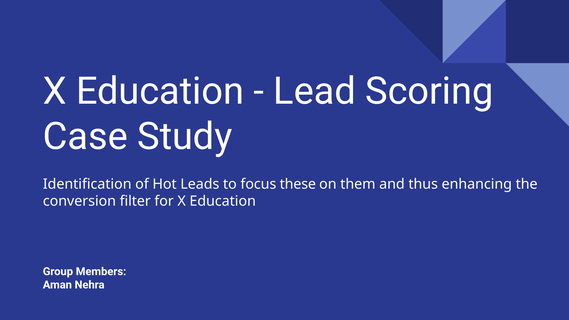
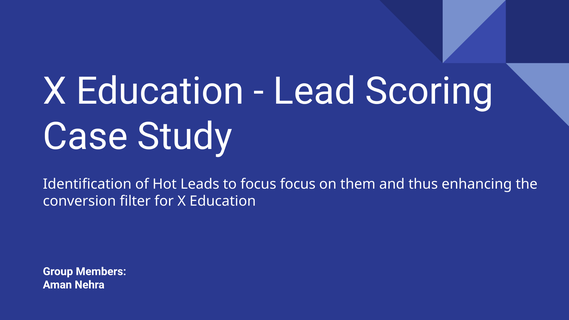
focus these: these -> focus
